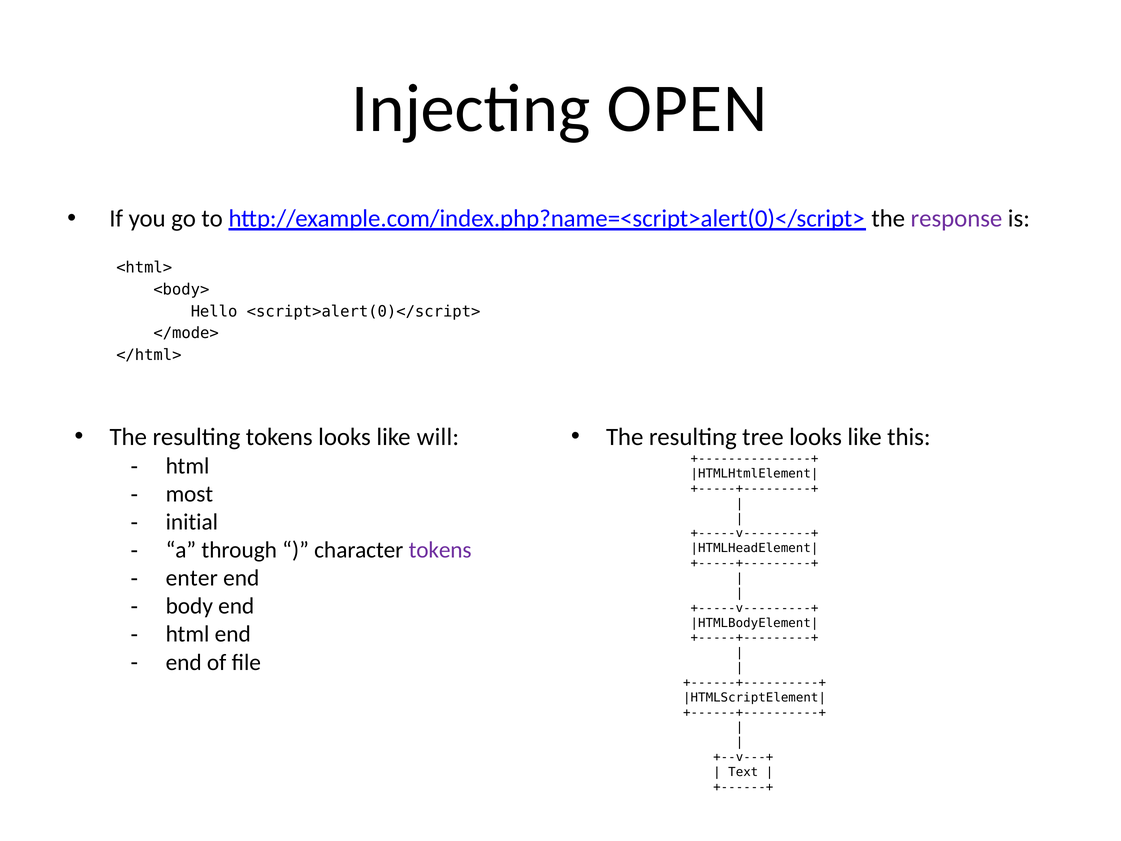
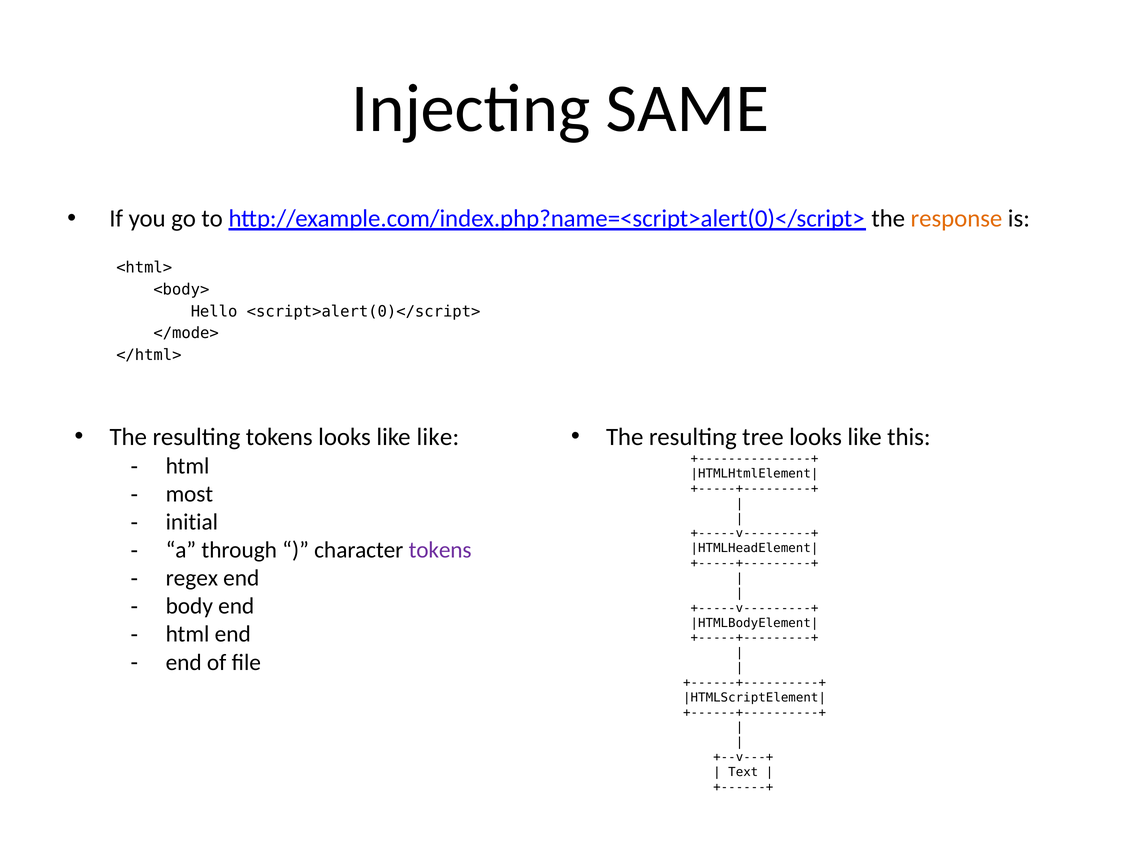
OPEN: OPEN -> SAME
response colour: purple -> orange
like will: will -> like
enter: enter -> regex
